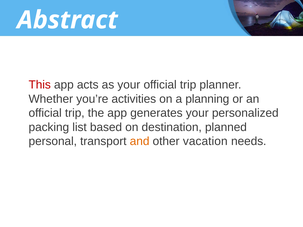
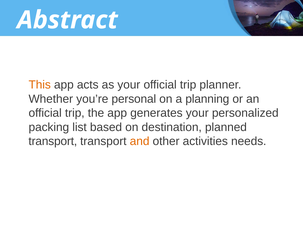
This colour: red -> orange
activities: activities -> personal
personal at (53, 141): personal -> transport
vacation: vacation -> activities
